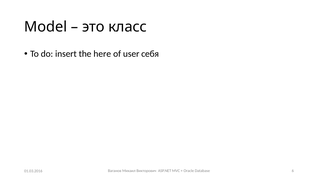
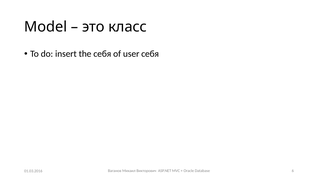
the here: here -> себя
